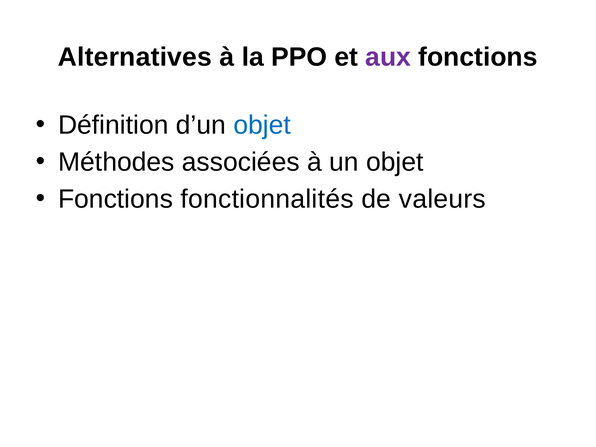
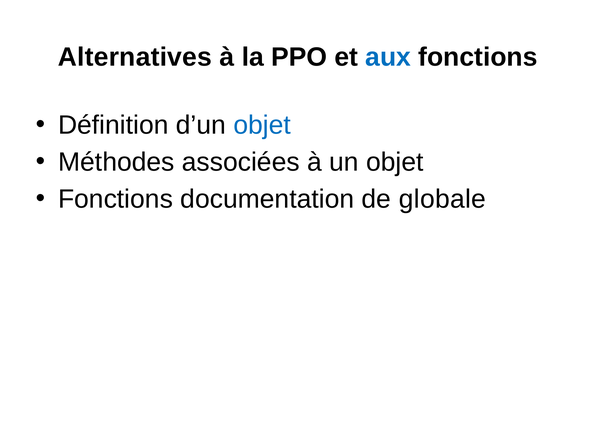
aux colour: purple -> blue
fonctionnalités: fonctionnalités -> documentation
valeurs: valeurs -> globale
